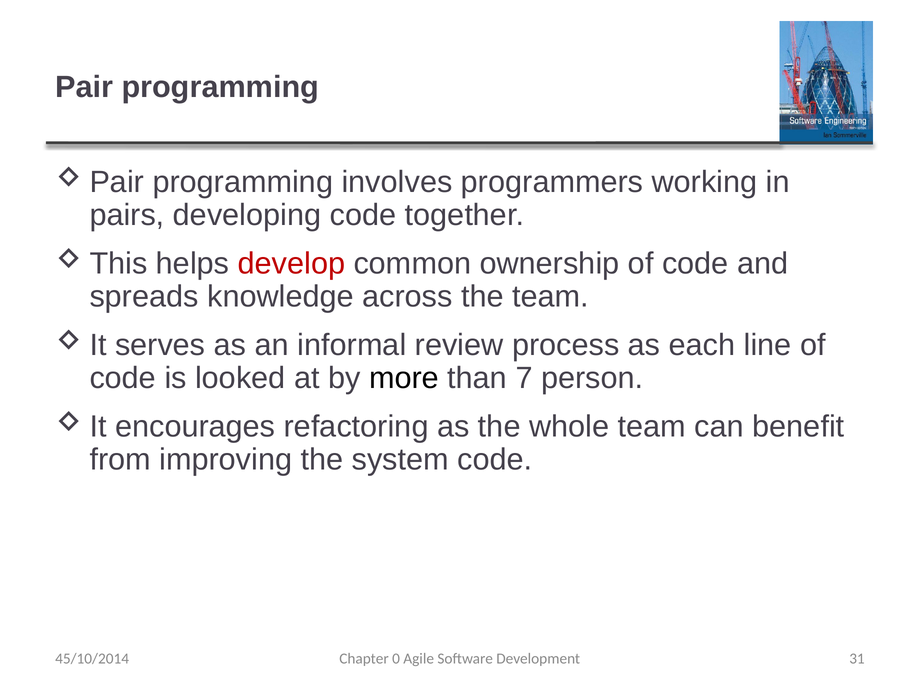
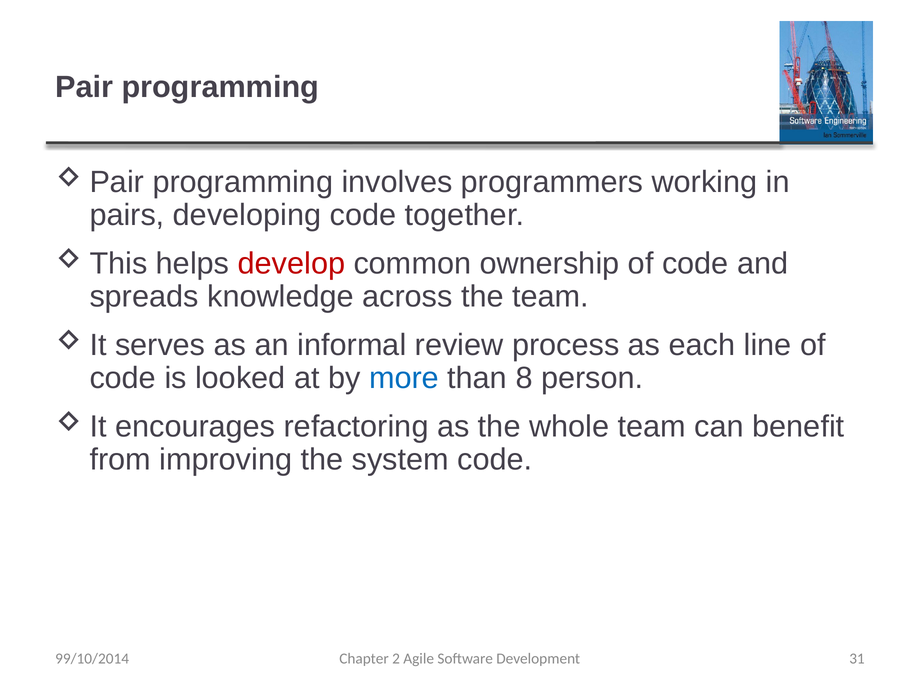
more colour: black -> blue
7: 7 -> 8
45/10/2014: 45/10/2014 -> 99/10/2014
0: 0 -> 2
